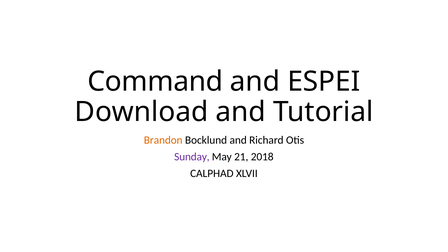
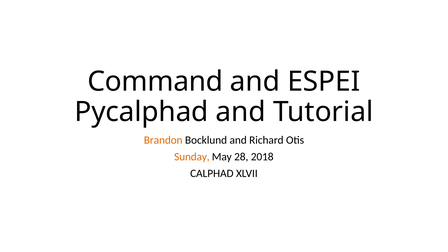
Download: Download -> Pycalphad
Sunday colour: purple -> orange
21: 21 -> 28
